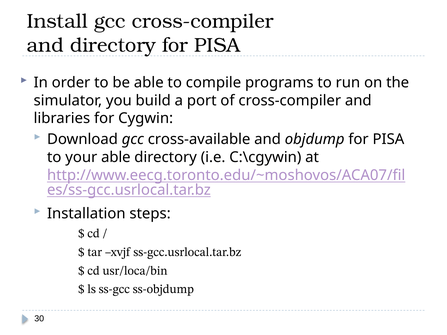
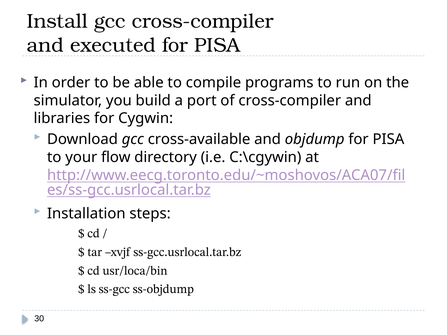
and directory: directory -> executed
your able: able -> flow
